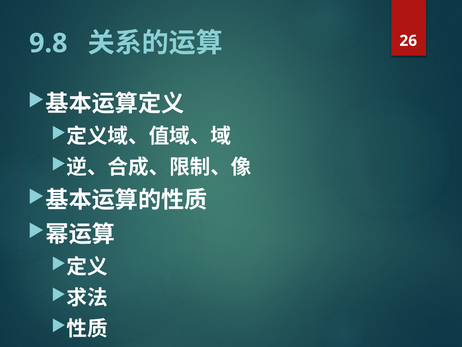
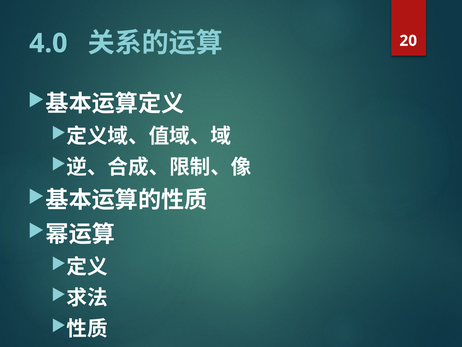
9.8: 9.8 -> 4.0
26: 26 -> 20
